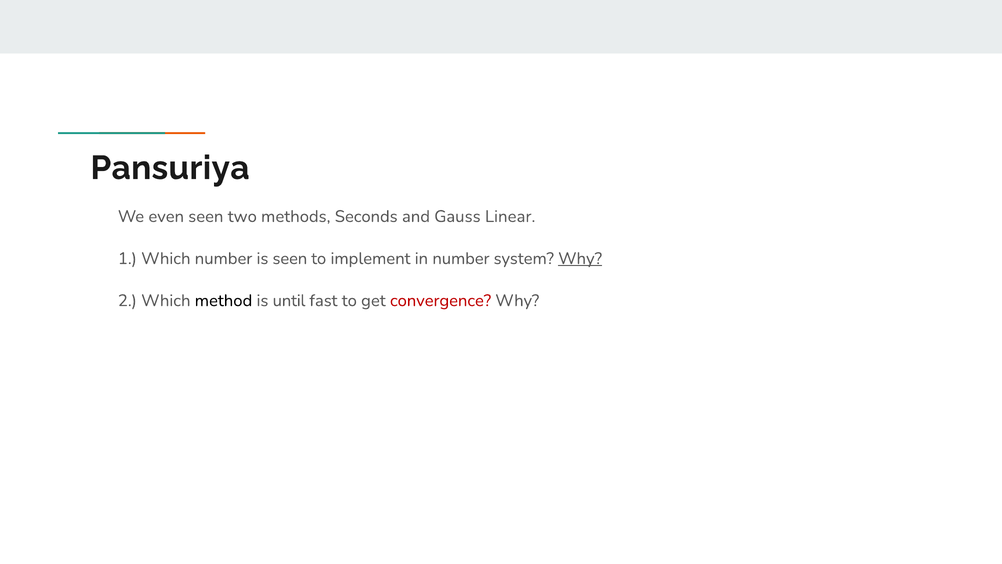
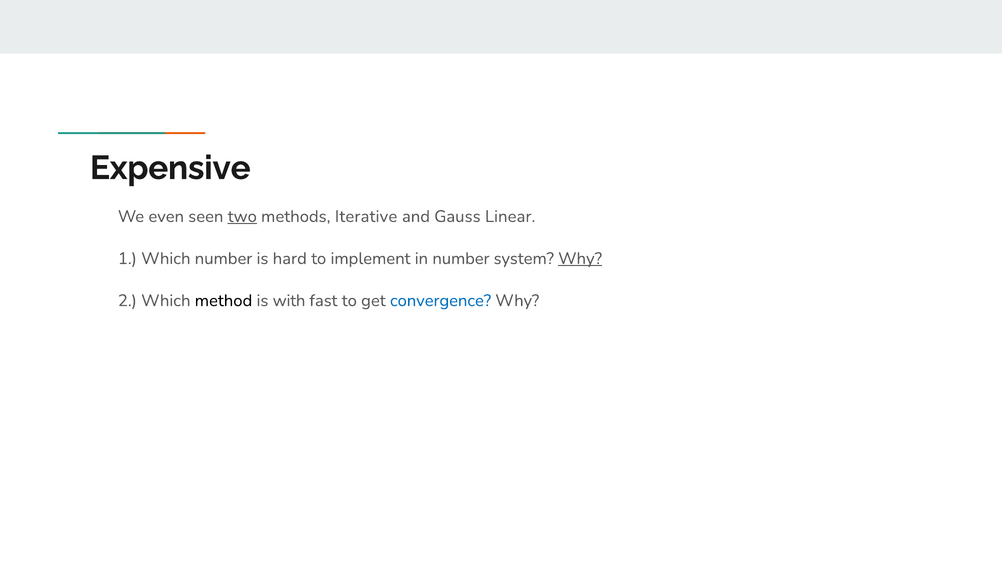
Pansuriya: Pansuriya -> Expensive
two underline: none -> present
Seconds: Seconds -> Iterative
is seen: seen -> hard
until: until -> with
convergence colour: red -> blue
